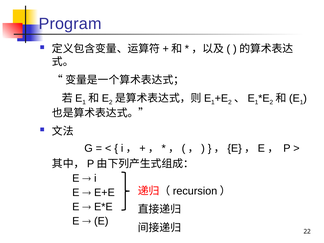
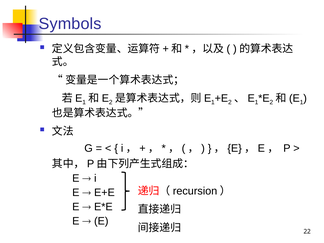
Program: Program -> Symbols
